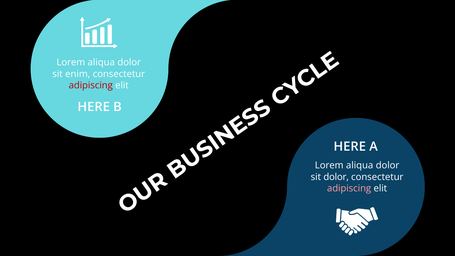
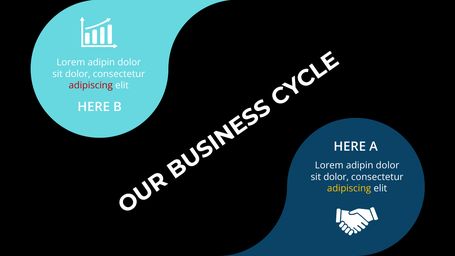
aliqua at (101, 62): aliqua -> adipin
enim at (78, 74): enim -> dolor
aliqua at (360, 165): aliqua -> adipin
adipiscing at (349, 188) colour: pink -> yellow
